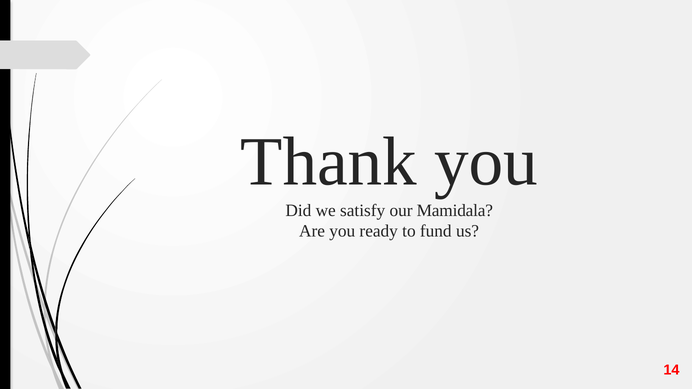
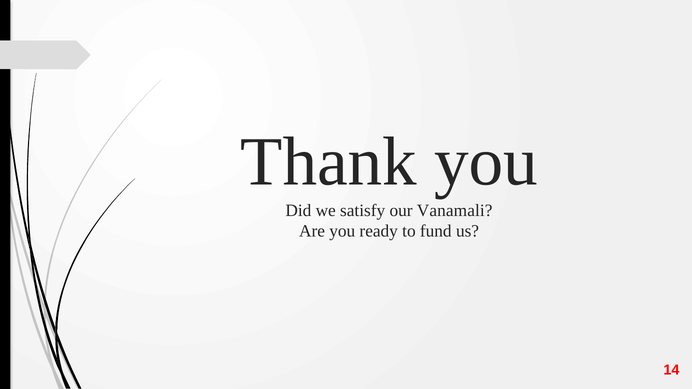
Mamidala: Mamidala -> Vanamali
